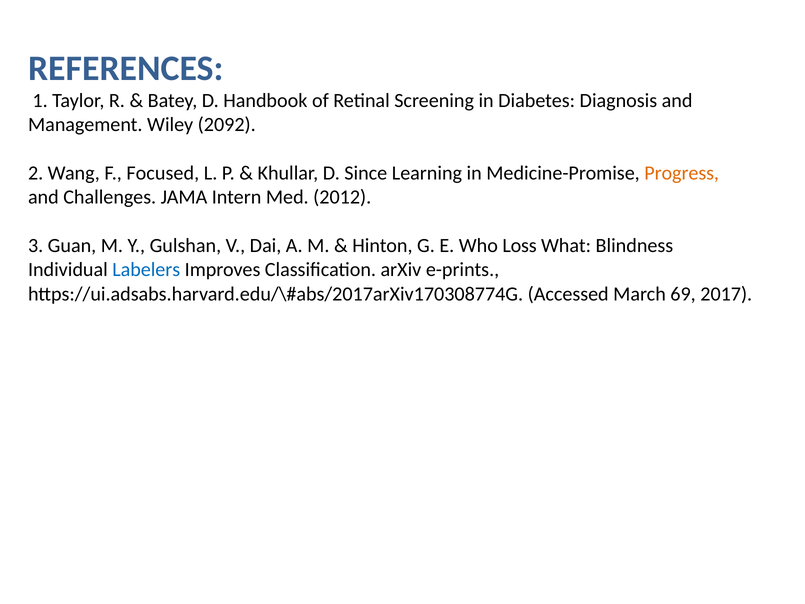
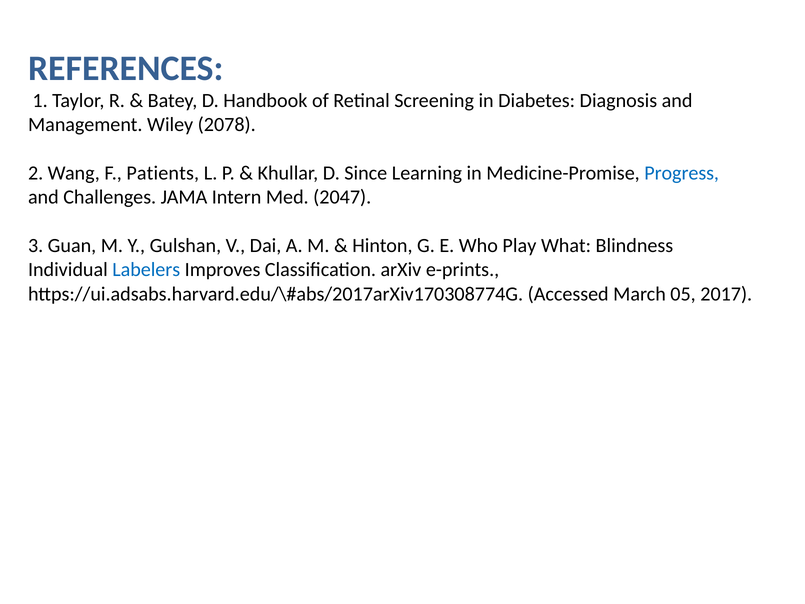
2092: 2092 -> 2078
Focused: Focused -> Patients
Progress colour: orange -> blue
2012: 2012 -> 2047
Loss: Loss -> Play
69: 69 -> 05
